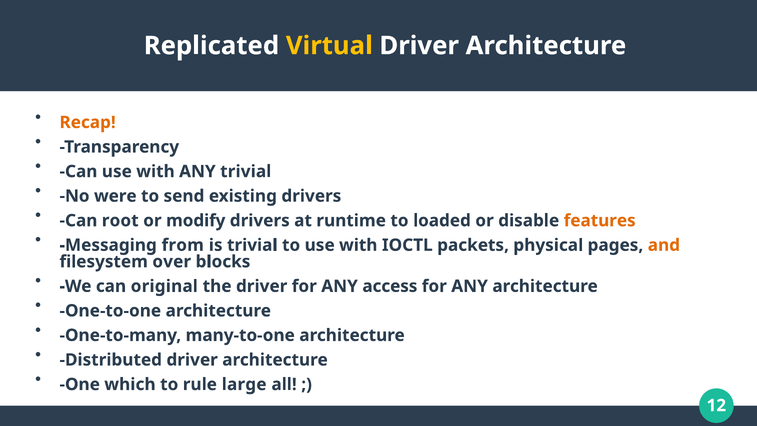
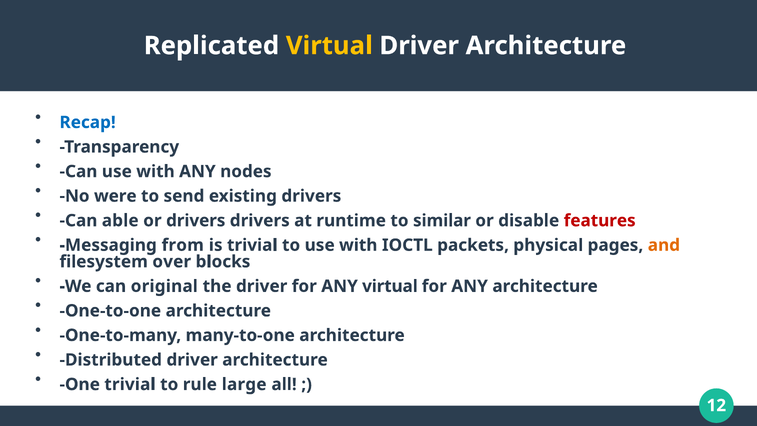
Recap colour: orange -> blue
ANY trivial: trivial -> nodes
root: root -> able
or modify: modify -> drivers
loaded: loaded -> similar
features colour: orange -> red
ANY access: access -> virtual
One which: which -> trivial
